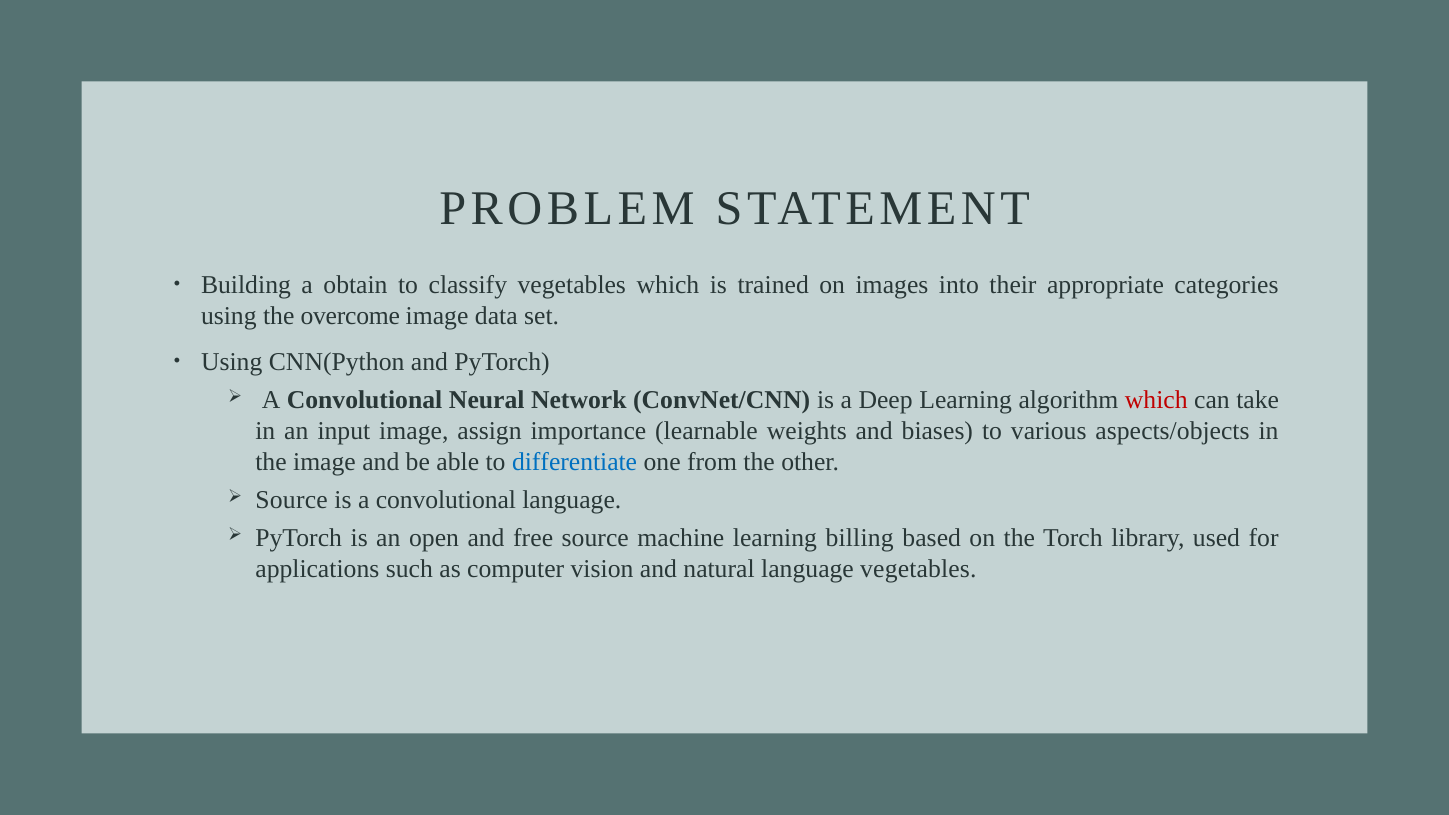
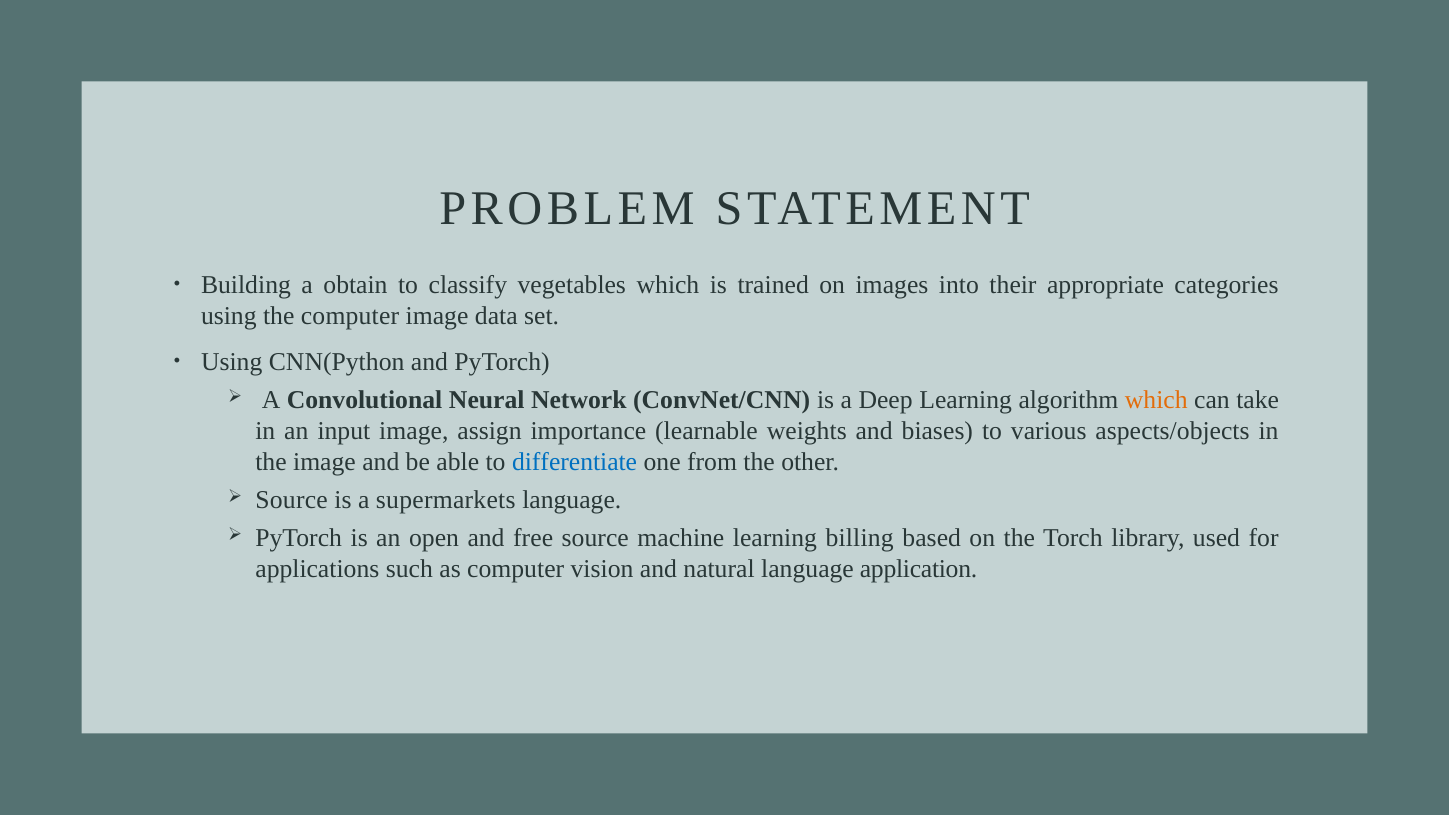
the overcome: overcome -> computer
which at (1156, 400) colour: red -> orange
is a convolutional: convolutional -> supermarkets
language vegetables: vegetables -> application
